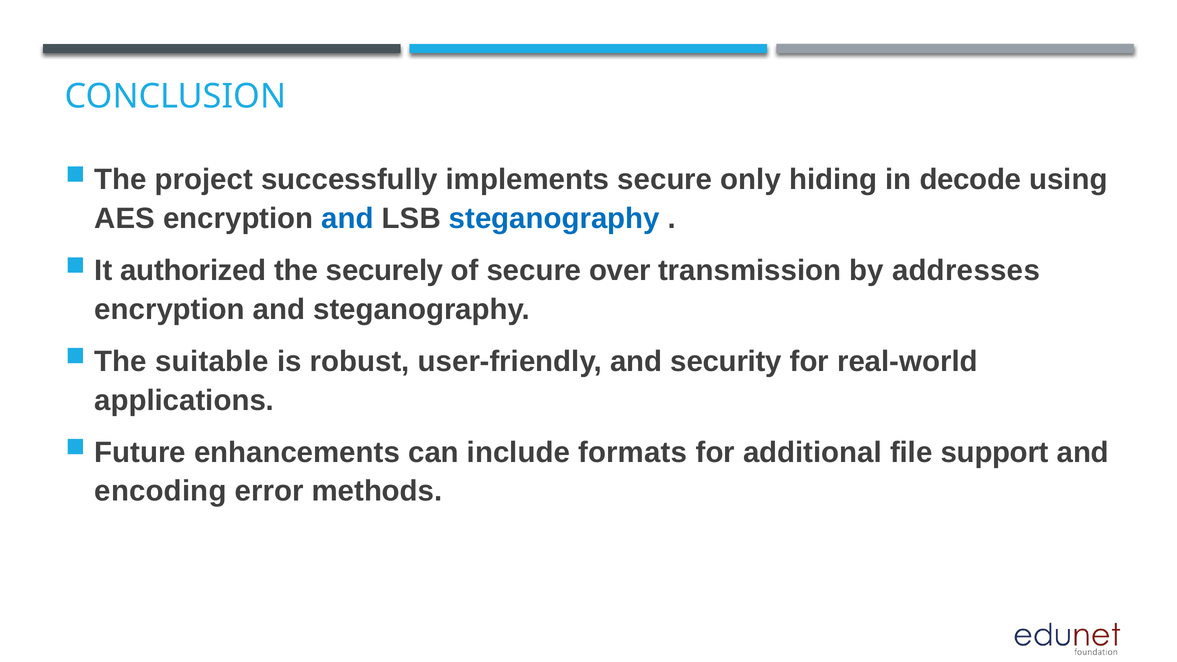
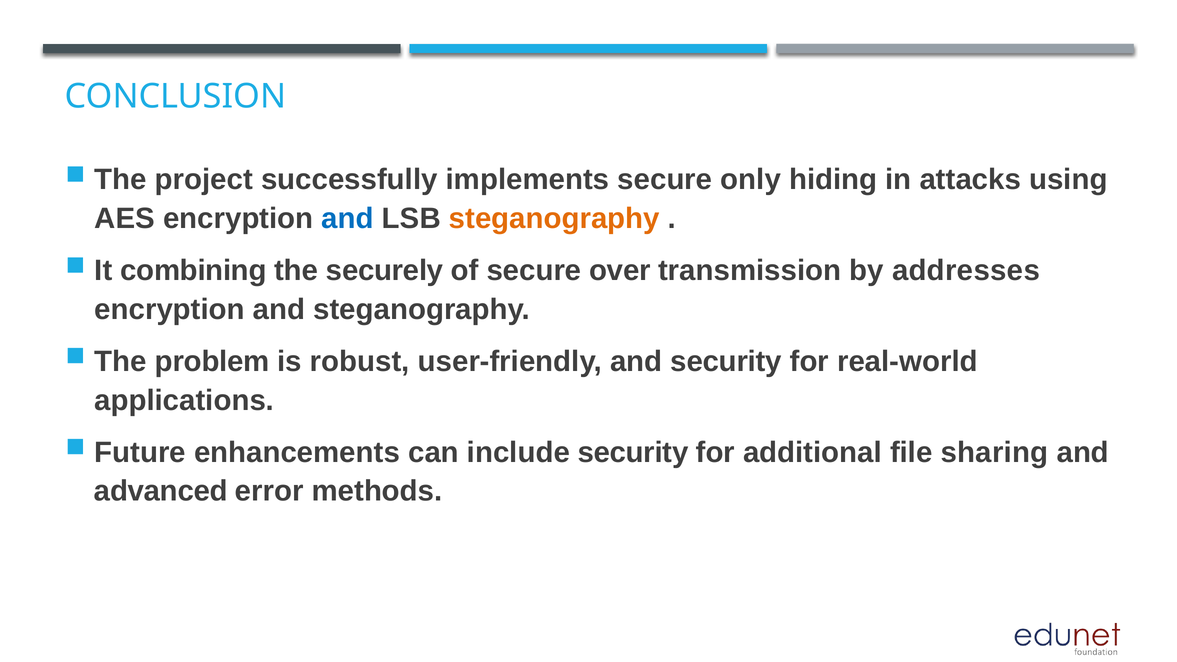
decode: decode -> attacks
steganography at (554, 219) colour: blue -> orange
authorized: authorized -> combining
suitable: suitable -> problem
include formats: formats -> security
support: support -> sharing
encoding: encoding -> advanced
